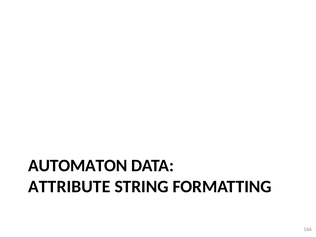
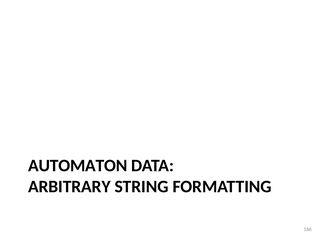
ATTRIBUTE: ATTRIBUTE -> ARBITRARY
